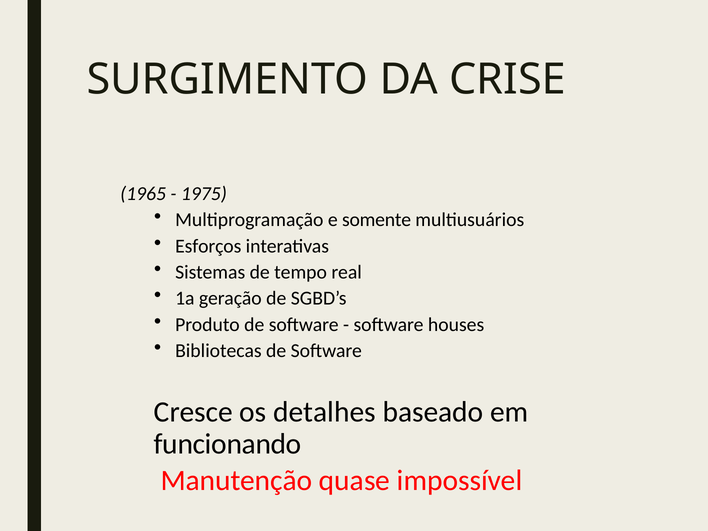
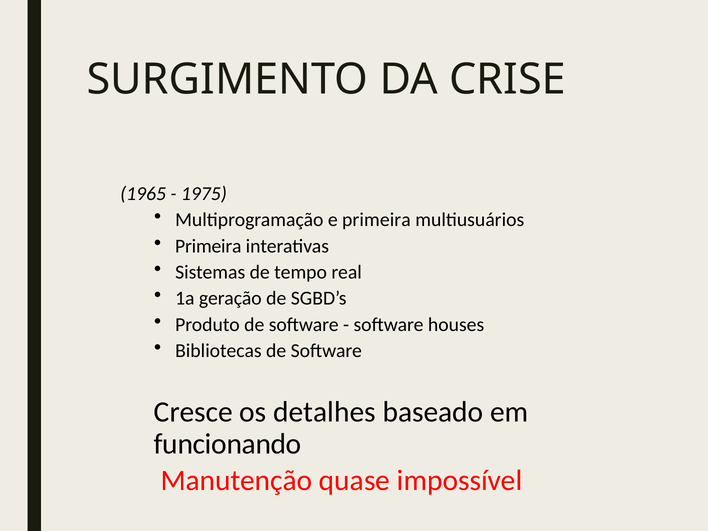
e somente: somente -> primeira
Esforços at (208, 246): Esforços -> Primeira
